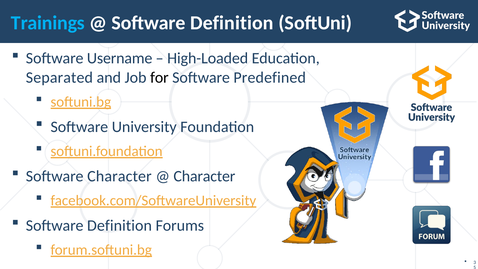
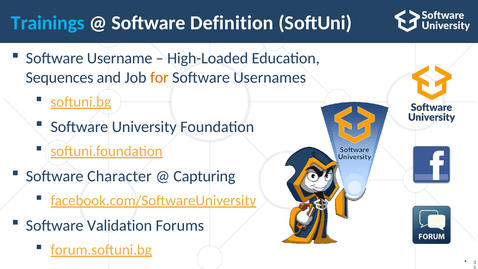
Separated: Separated -> Sequences
for colour: black -> orange
Predefined: Predefined -> Usernames
Character at (204, 176): Character -> Capturing
Definition at (120, 225): Definition -> Validation
